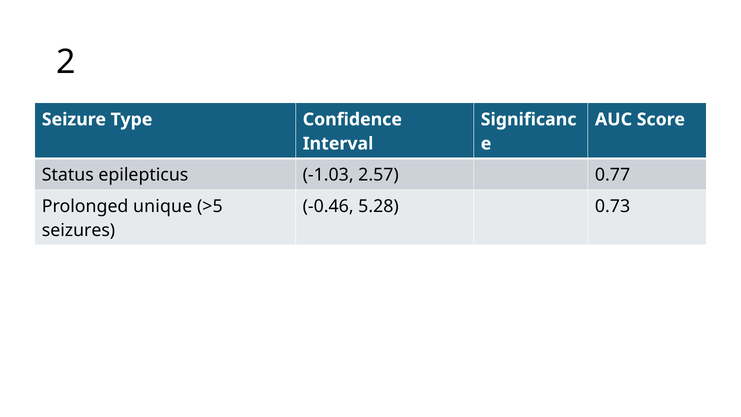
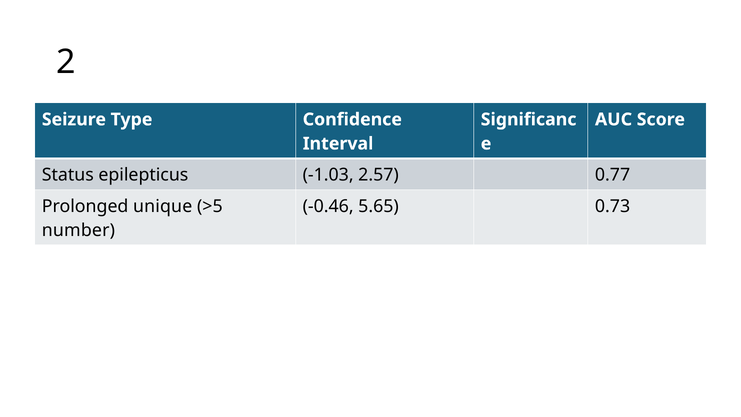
5.28: 5.28 -> 5.65
seizures: seizures -> number
